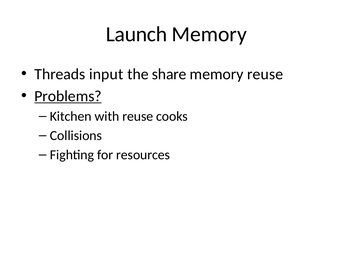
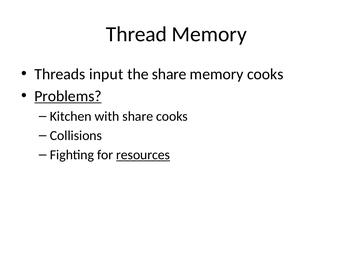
Launch: Launch -> Thread
memory reuse: reuse -> cooks
with reuse: reuse -> share
resources underline: none -> present
